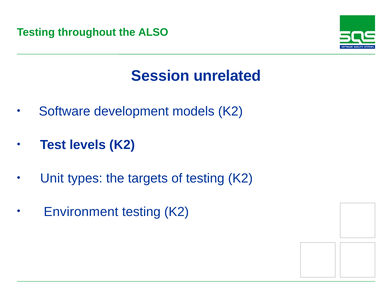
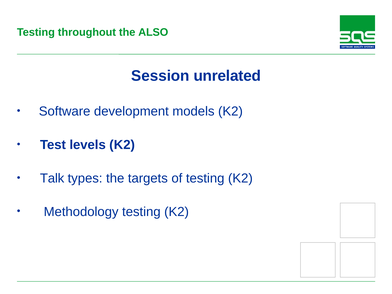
Unit: Unit -> Talk
Environment: Environment -> Methodology
